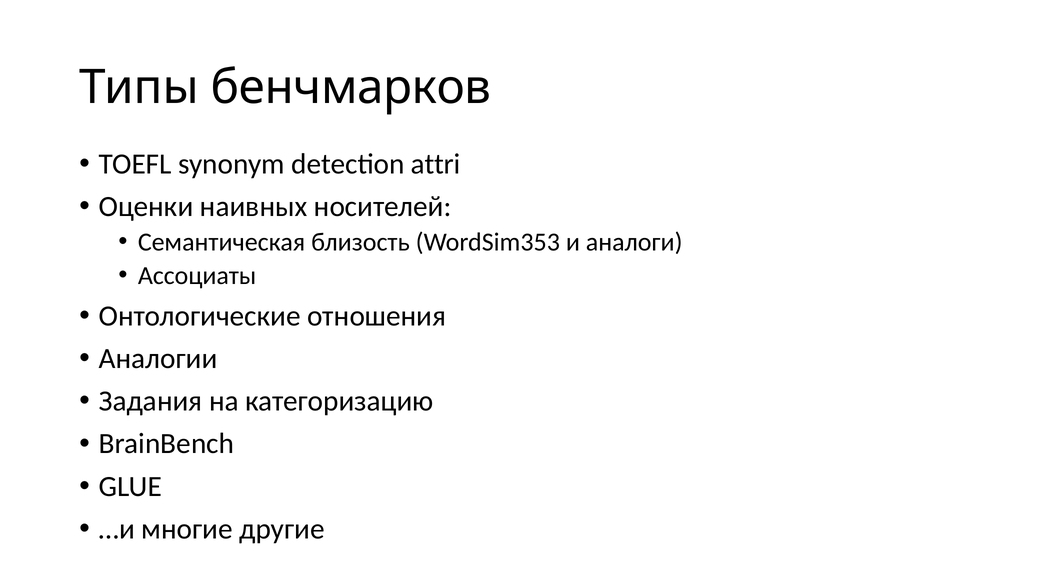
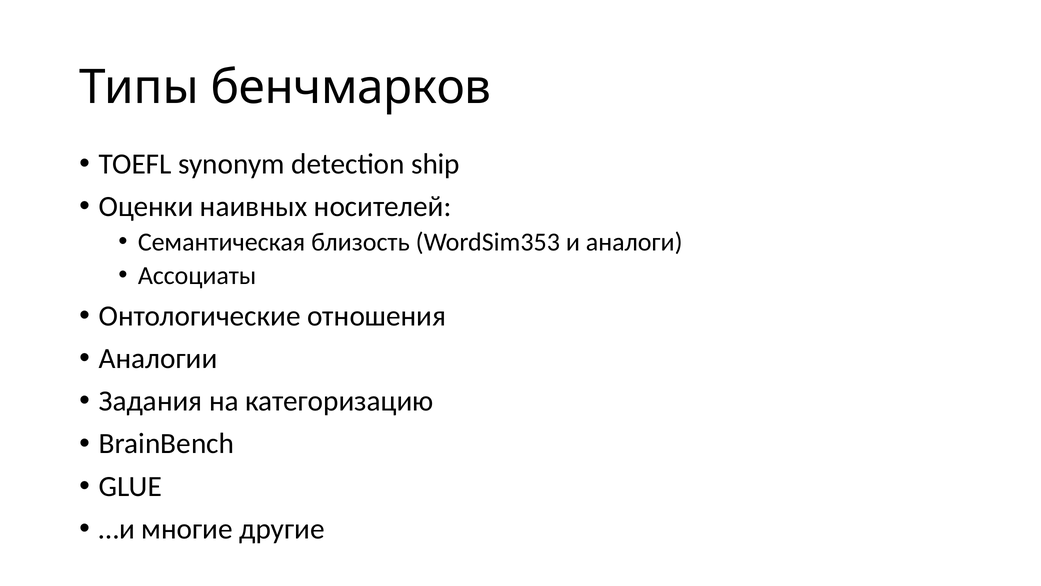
attri: attri -> ship
